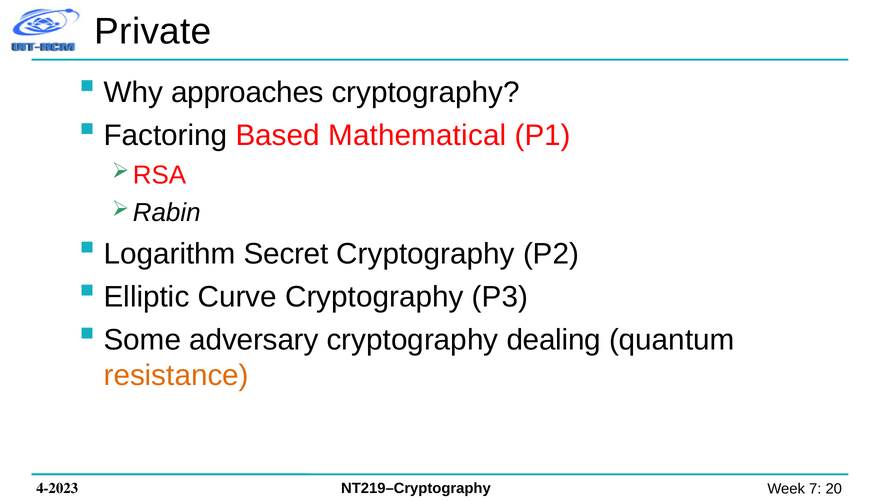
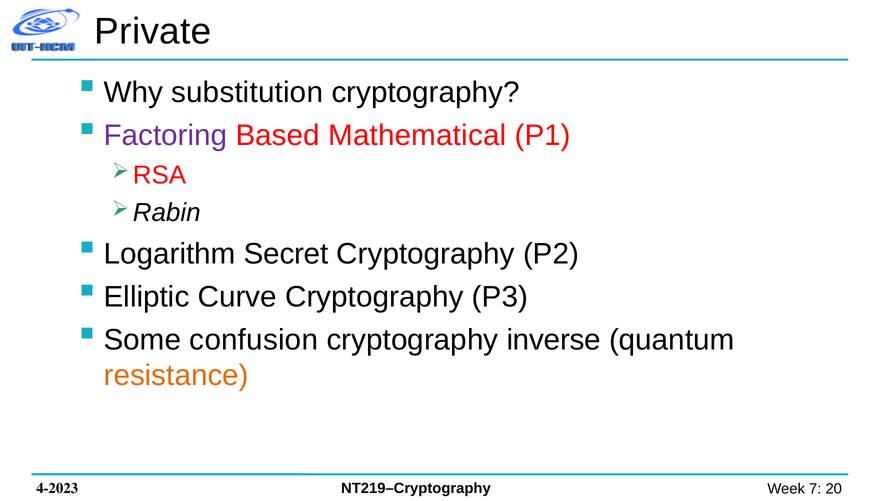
approaches: approaches -> substitution
Factoring colour: black -> purple
adversary: adversary -> confusion
dealing: dealing -> inverse
